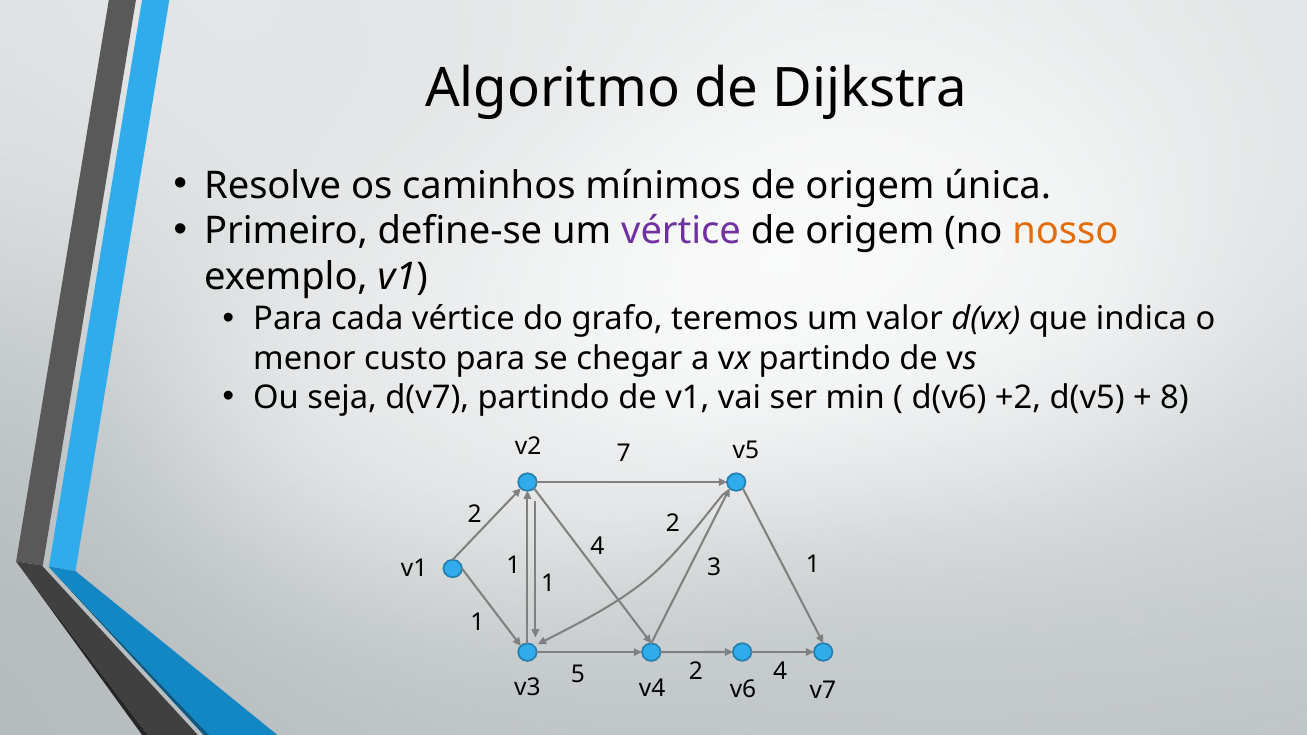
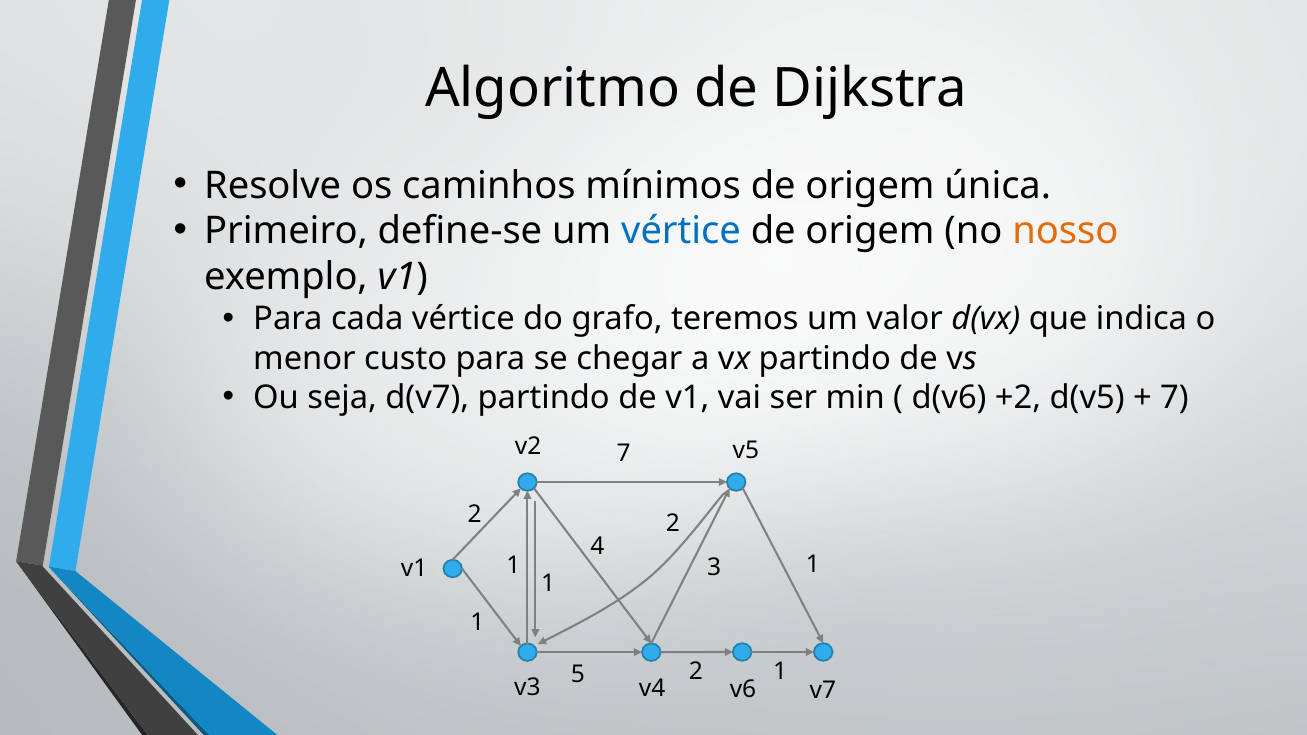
vértice at (681, 231) colour: purple -> blue
8 at (1174, 398): 8 -> 7
4 at (780, 671): 4 -> 1
